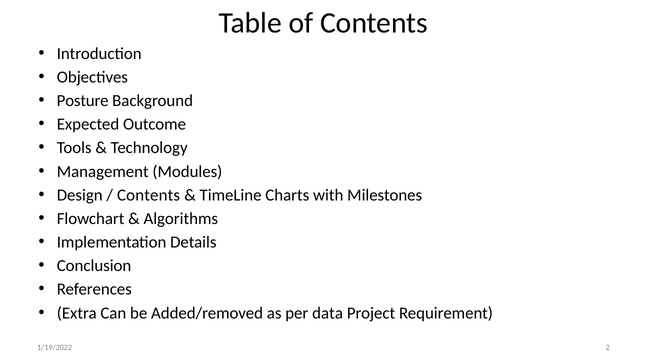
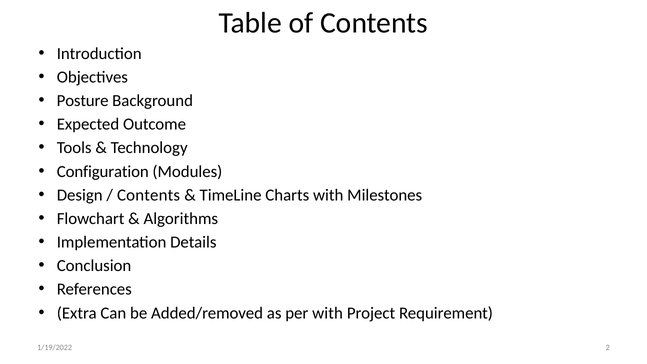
Management: Management -> Configuration
per data: data -> with
